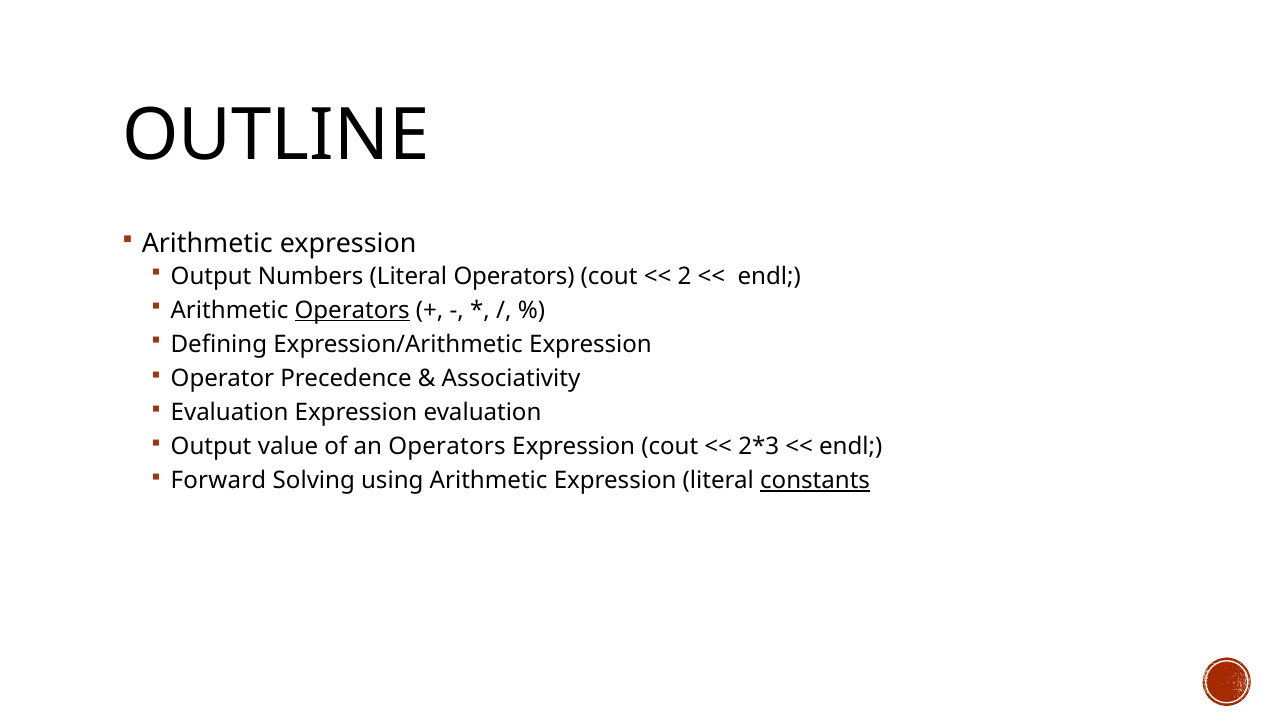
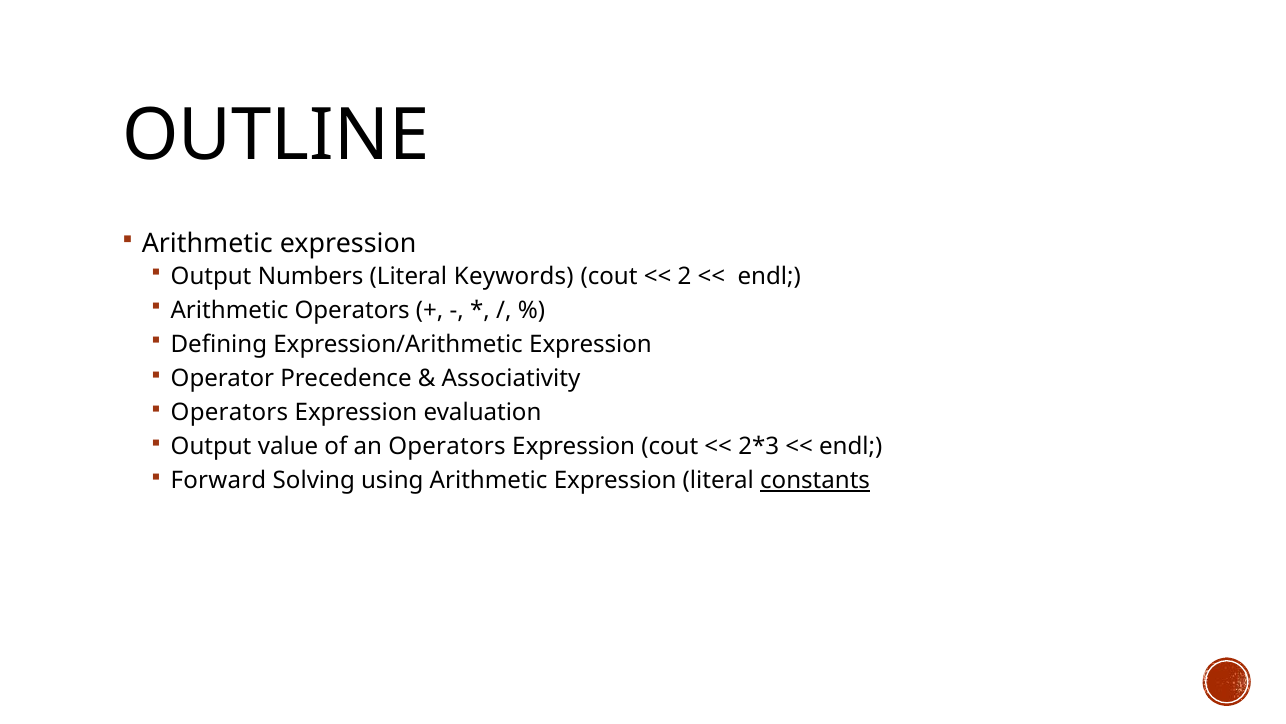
Literal Operators: Operators -> Keywords
Operators at (352, 310) underline: present -> none
Evaluation at (230, 412): Evaluation -> Operators
